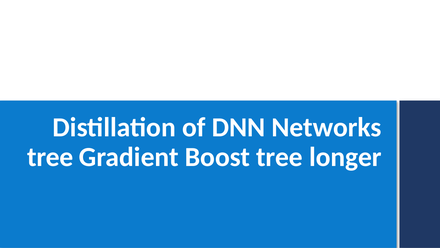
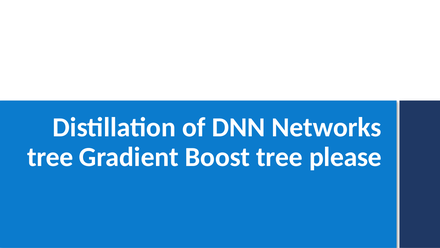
longer: longer -> please
